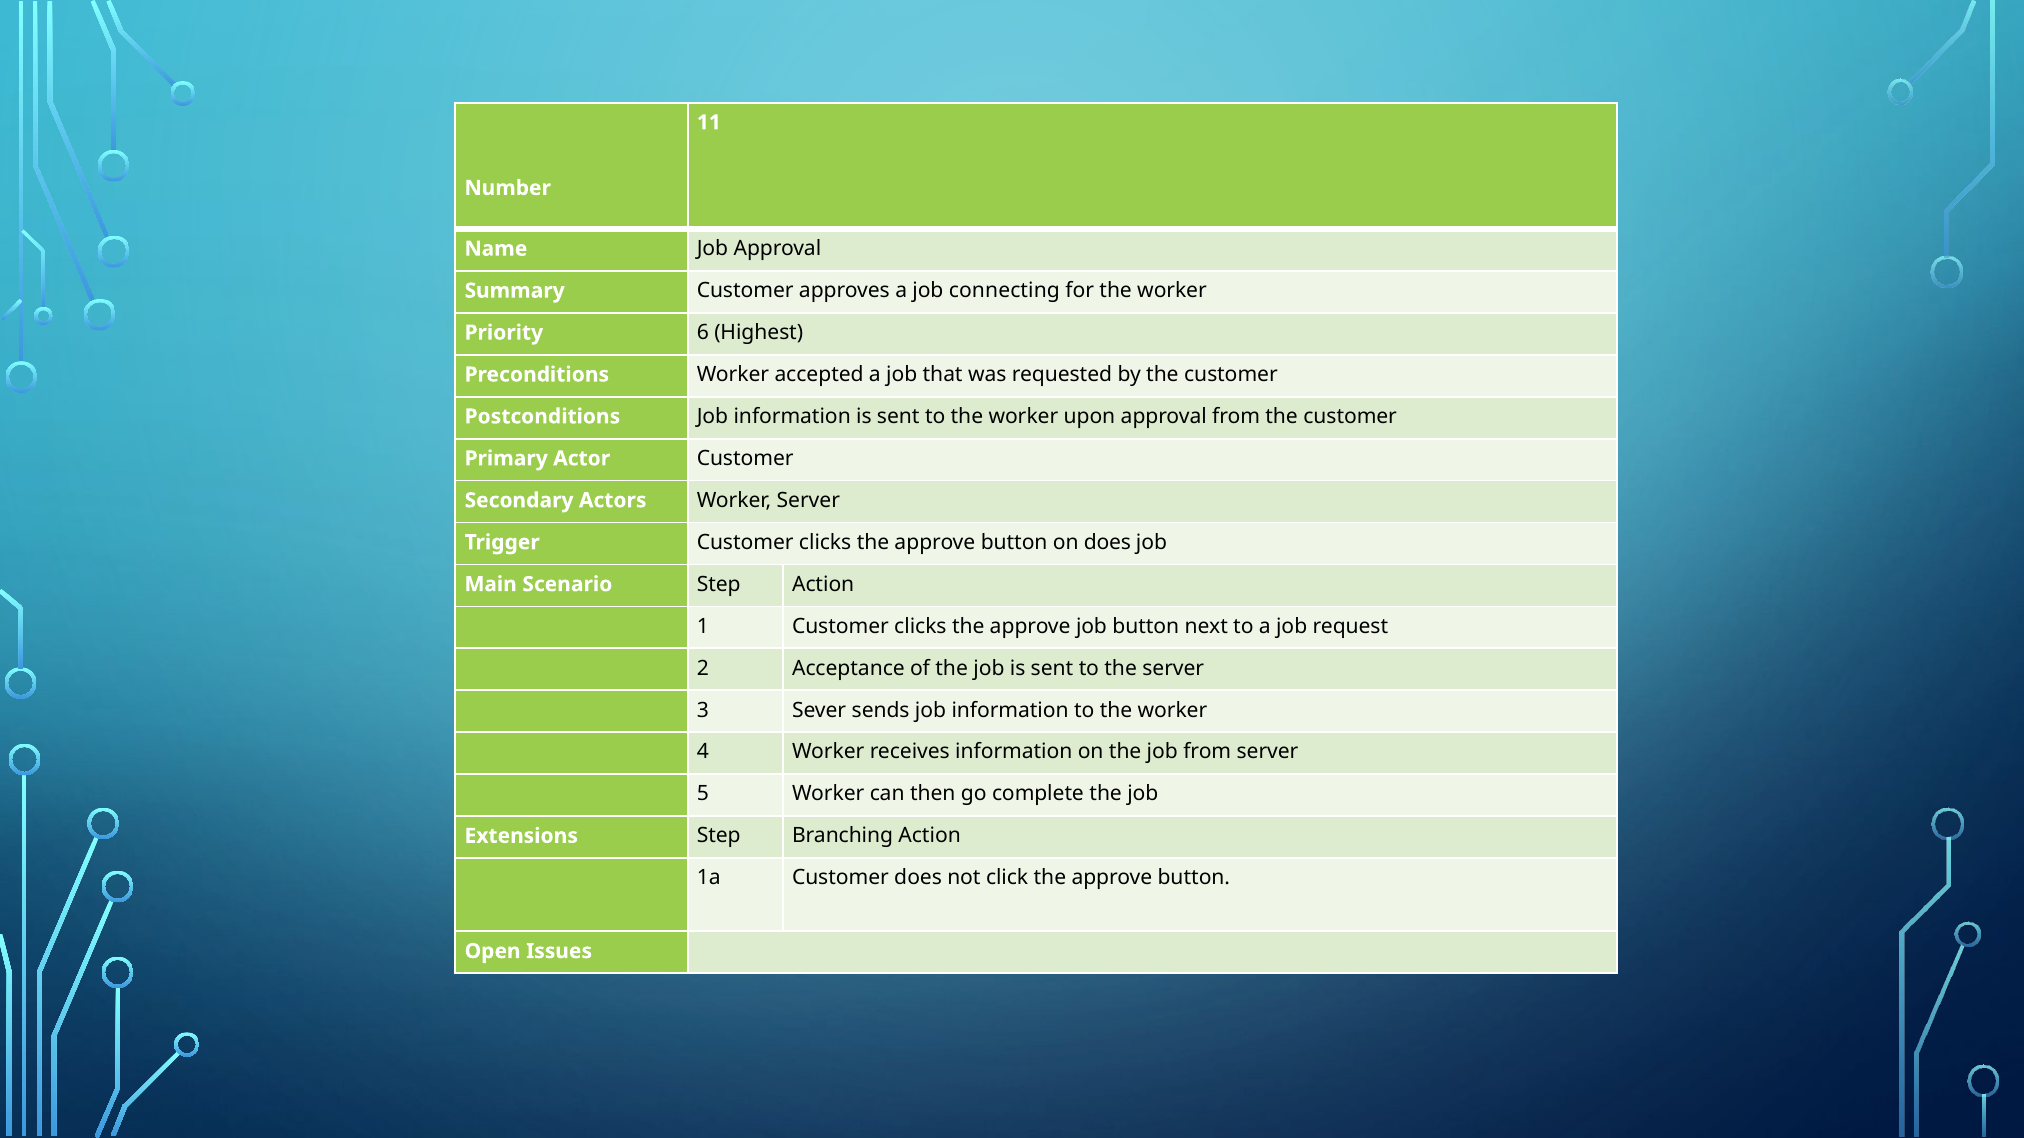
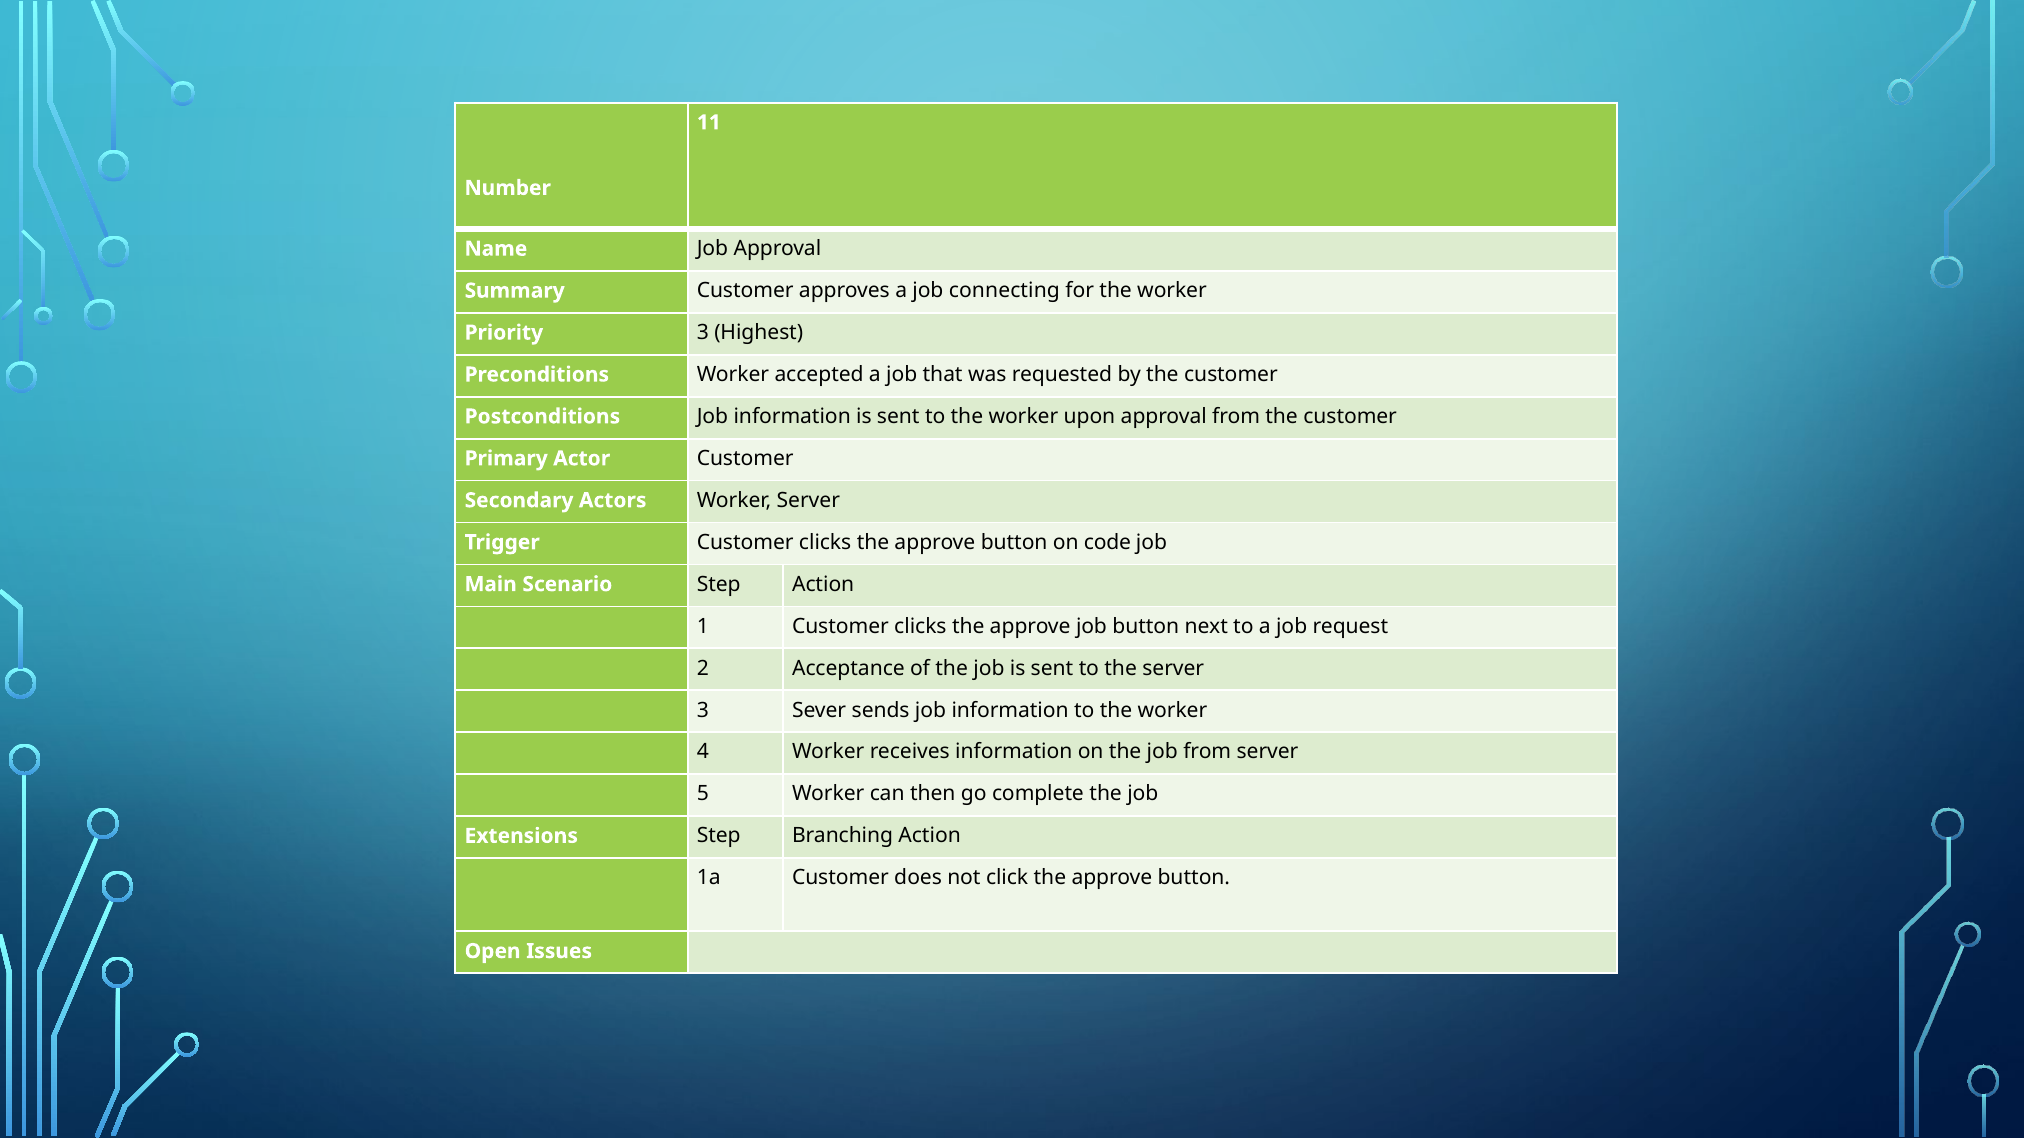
Priority 6: 6 -> 3
on does: does -> code
